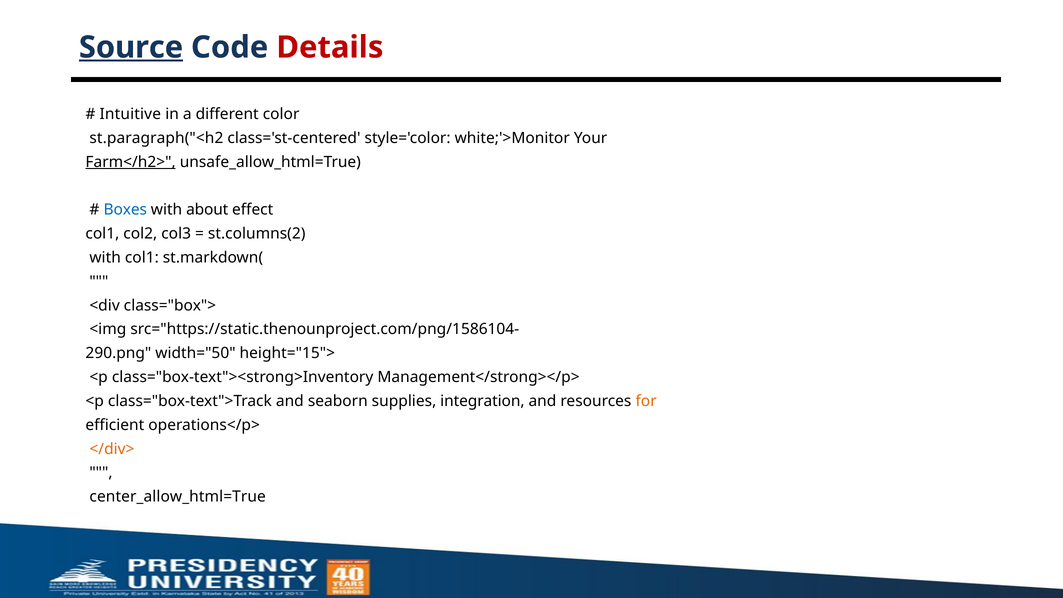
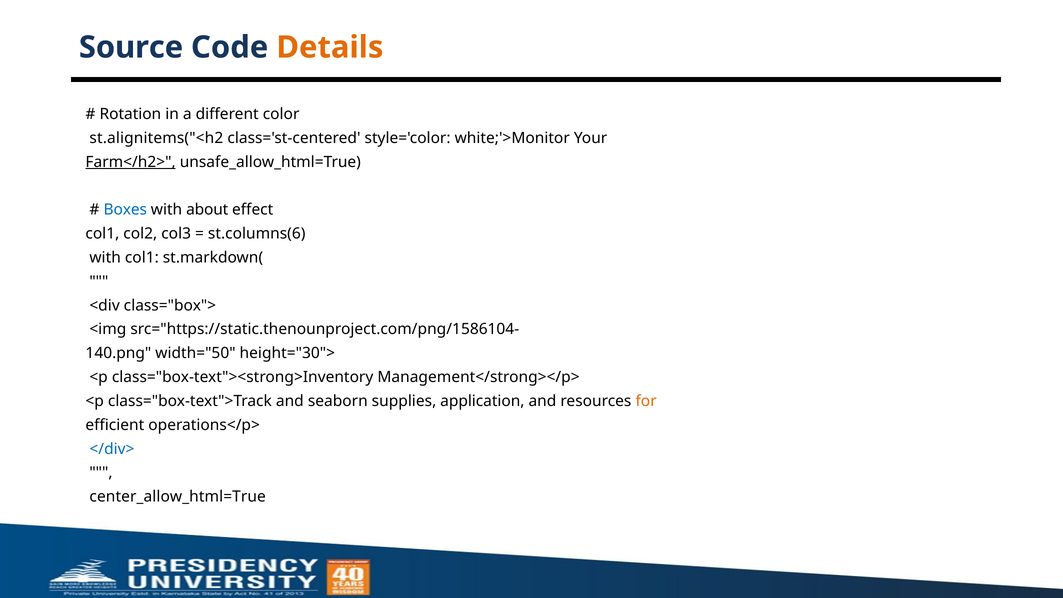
Source underline: present -> none
Details colour: red -> orange
Intuitive: Intuitive -> Rotation
st.paragraph("<h2: st.paragraph("<h2 -> st.alignitems("<h2
st.columns(2: st.columns(2 -> st.columns(6
290.png: 290.png -> 140.png
height="15">: height="15"> -> height="30">
integration: integration -> application
</div> colour: orange -> blue
